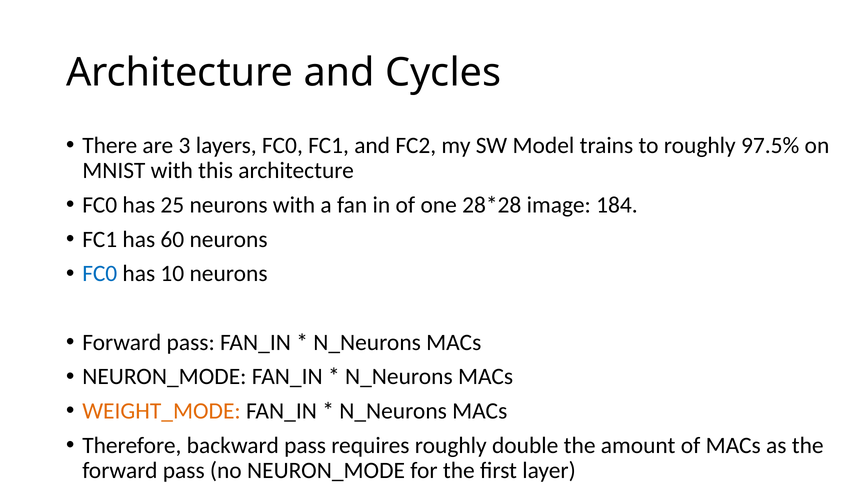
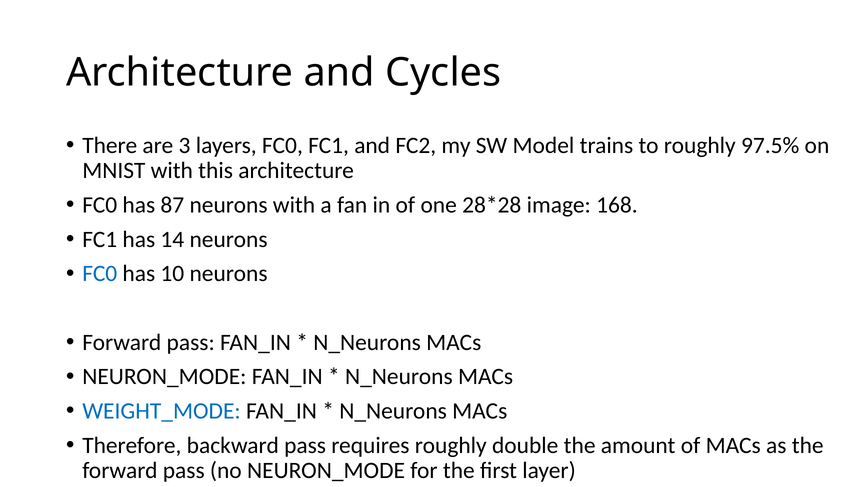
25: 25 -> 87
184: 184 -> 168
60: 60 -> 14
WEIGHT_MODE colour: orange -> blue
